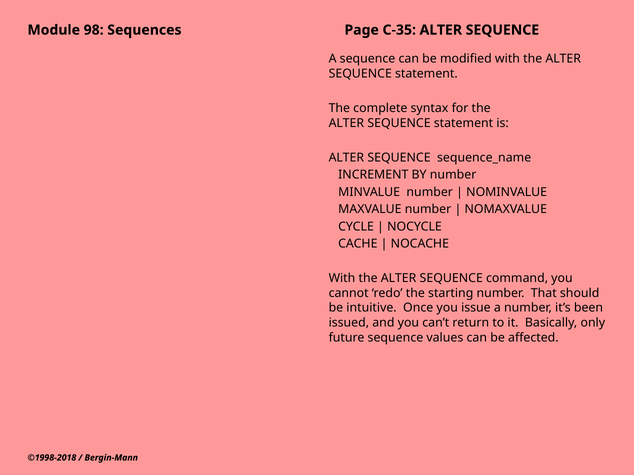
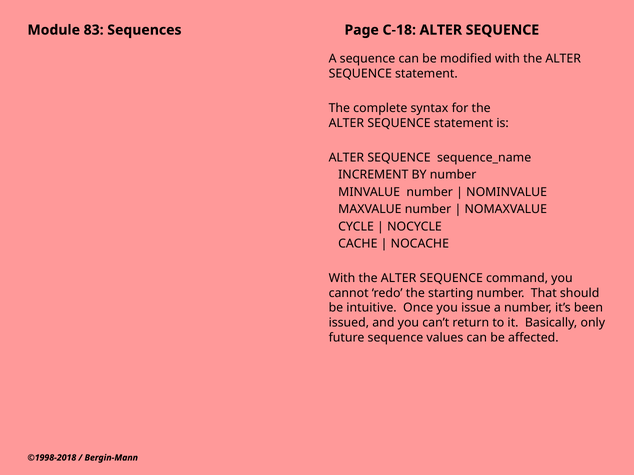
98: 98 -> 83
C-35: C-35 -> C-18
